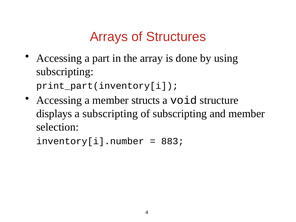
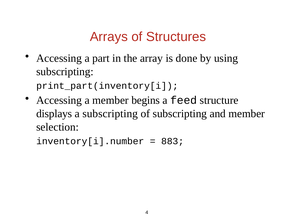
structs: structs -> begins
void: void -> feed
